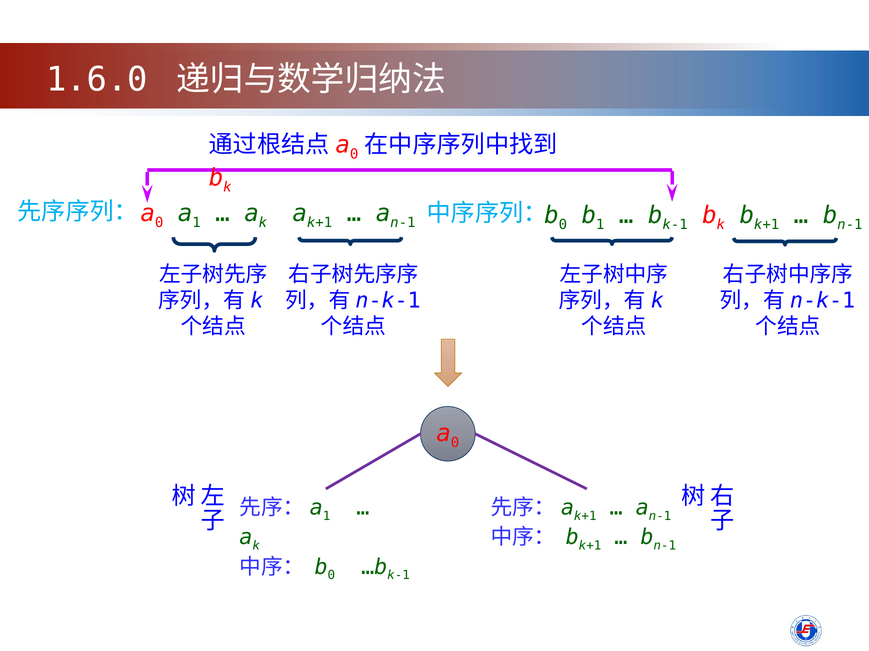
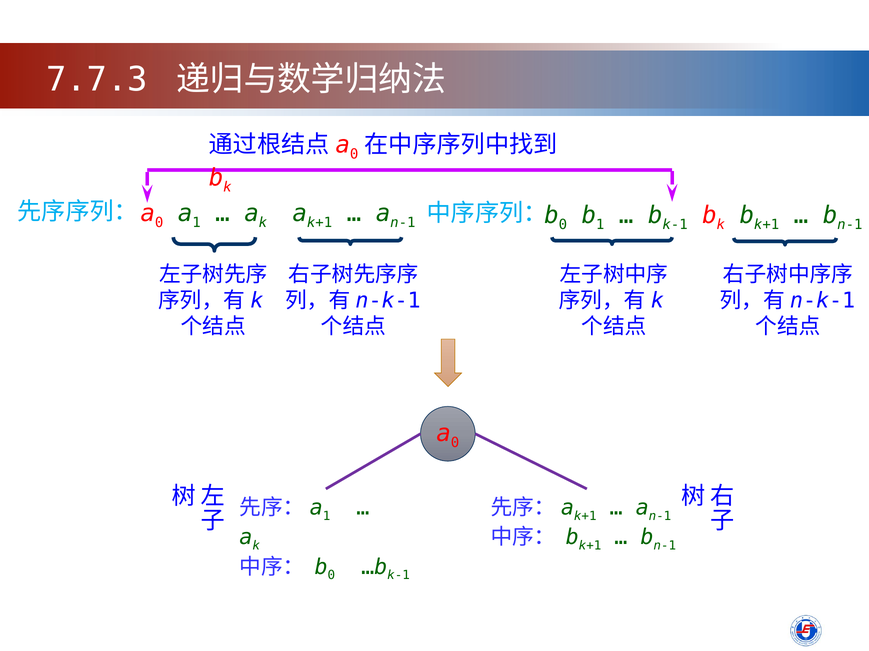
1.6.0: 1.6.0 -> 7.7.3
